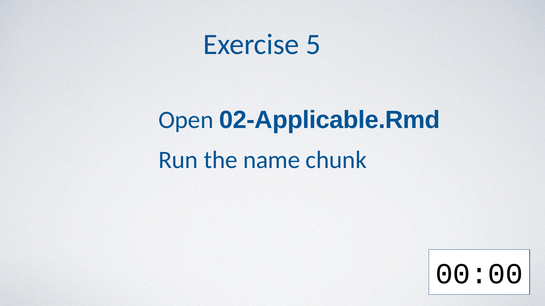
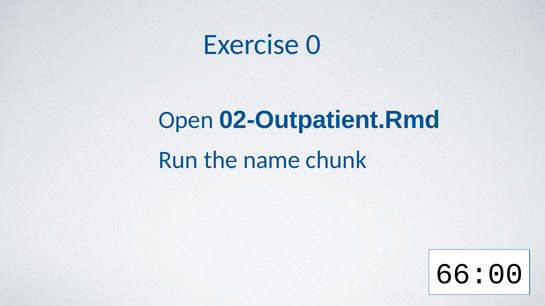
5: 5 -> 0
02-Applicable.Rmd: 02-Applicable.Rmd -> 02-Outpatient.Rmd
00:00: 00:00 -> 66:00
